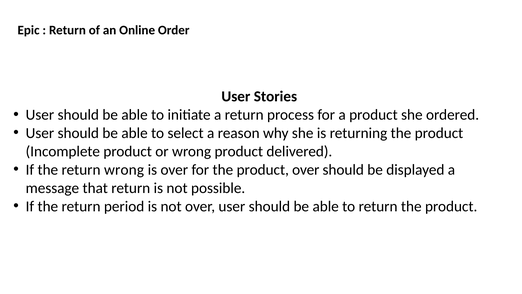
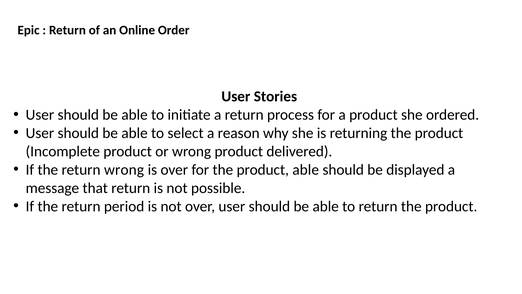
product over: over -> able
